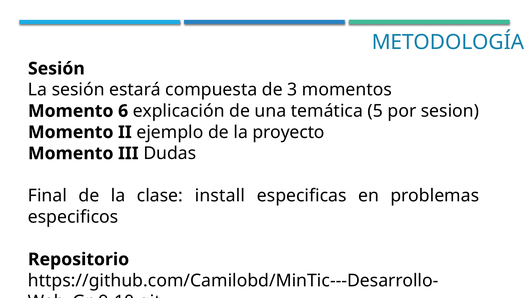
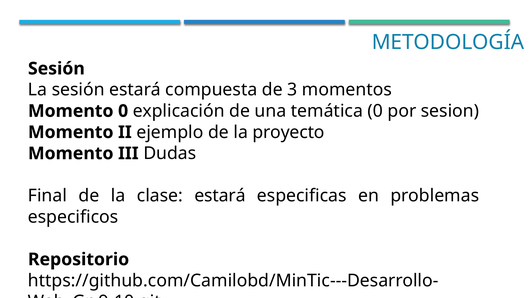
Momento 6: 6 -> 0
temática 5: 5 -> 0
clase install: install -> estará
